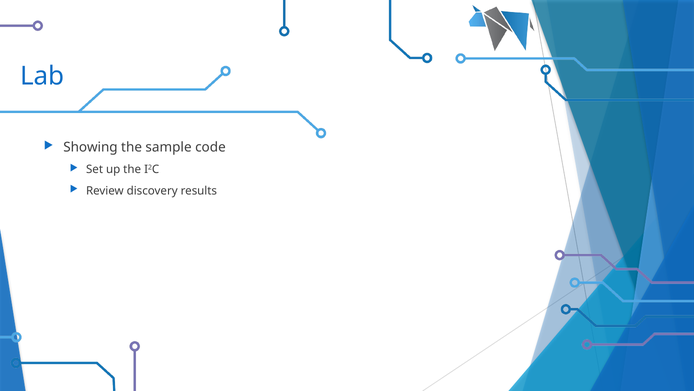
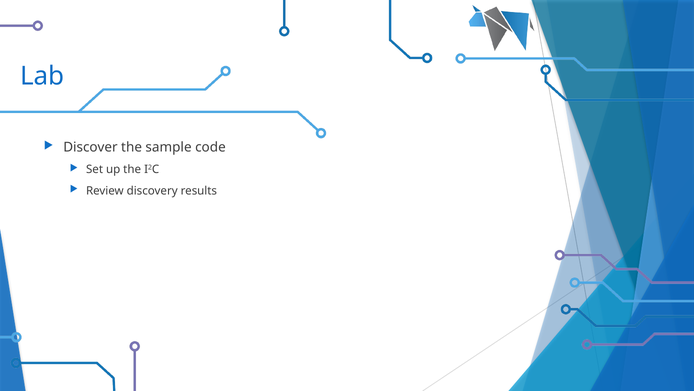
Showing: Showing -> Discover
